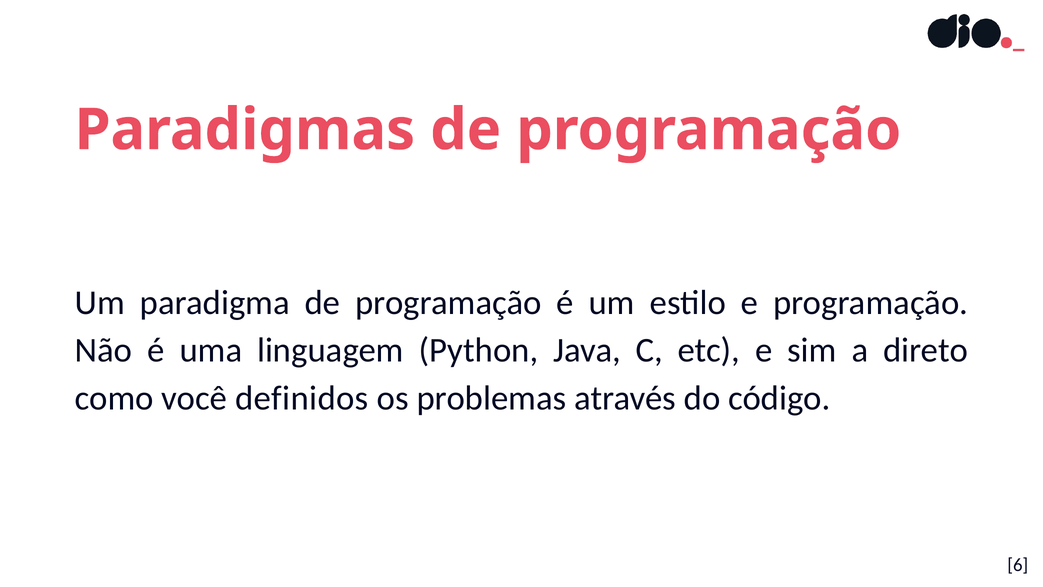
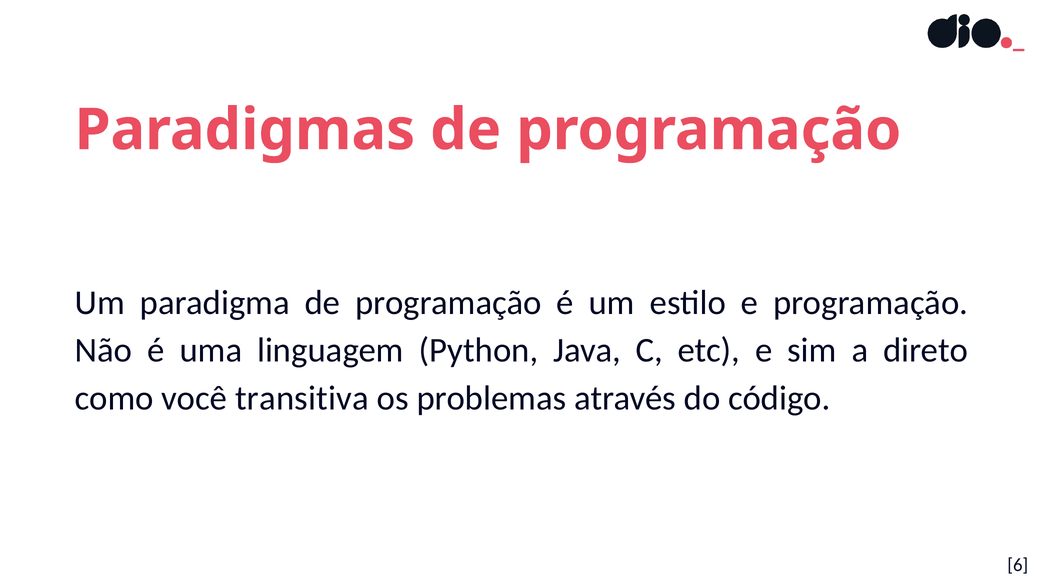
definidos: definidos -> transitiva
